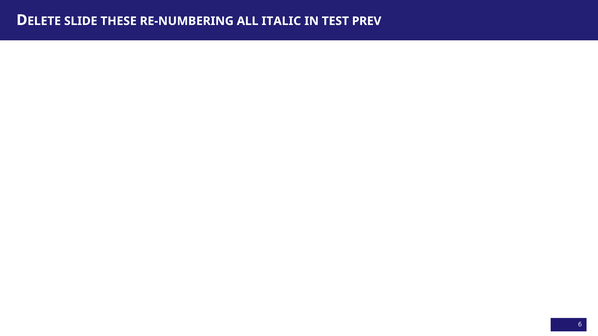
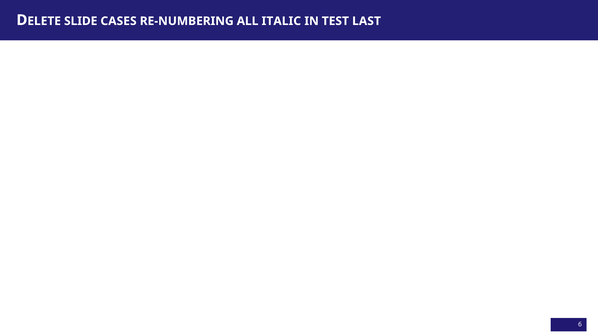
THESE: THESE -> CASES
PREV: PREV -> LAST
